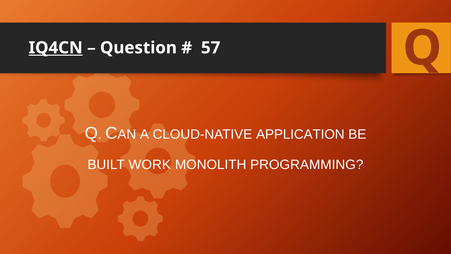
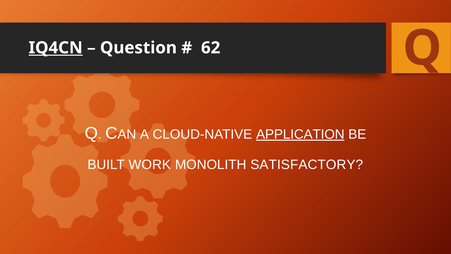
57: 57 -> 62
APPLICATION underline: none -> present
PROGRAMMING: PROGRAMMING -> SATISFACTORY
